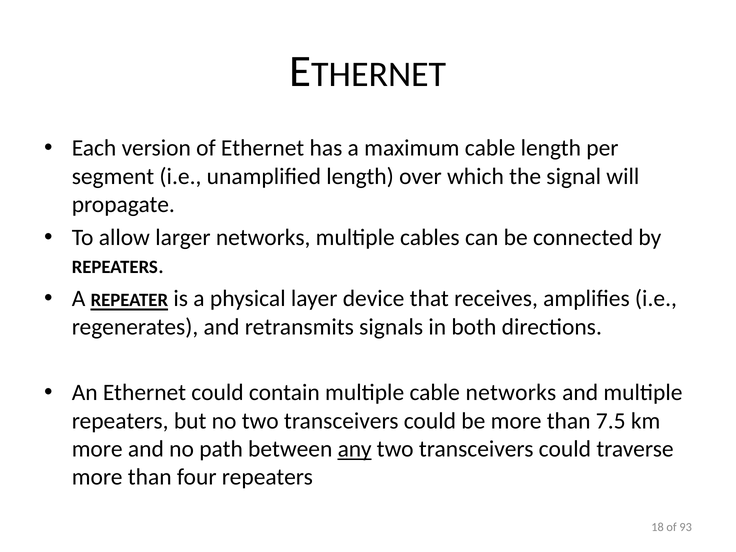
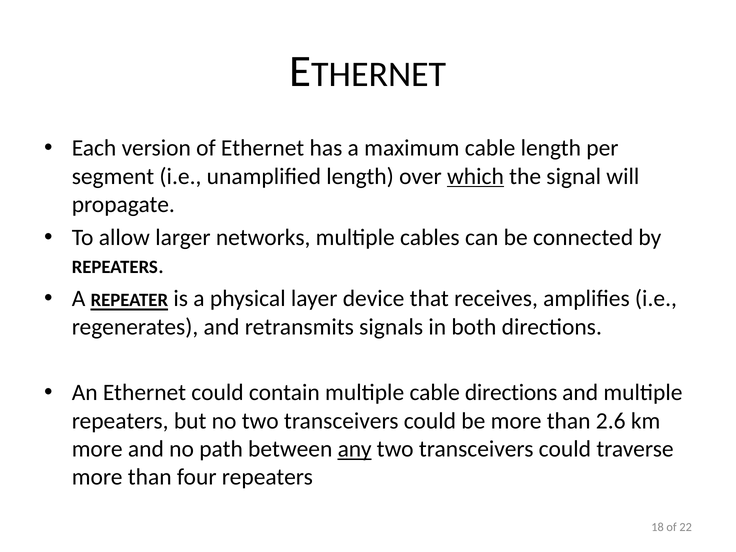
which underline: none -> present
cable networks: networks -> directions
7.5: 7.5 -> 2.6
93: 93 -> 22
